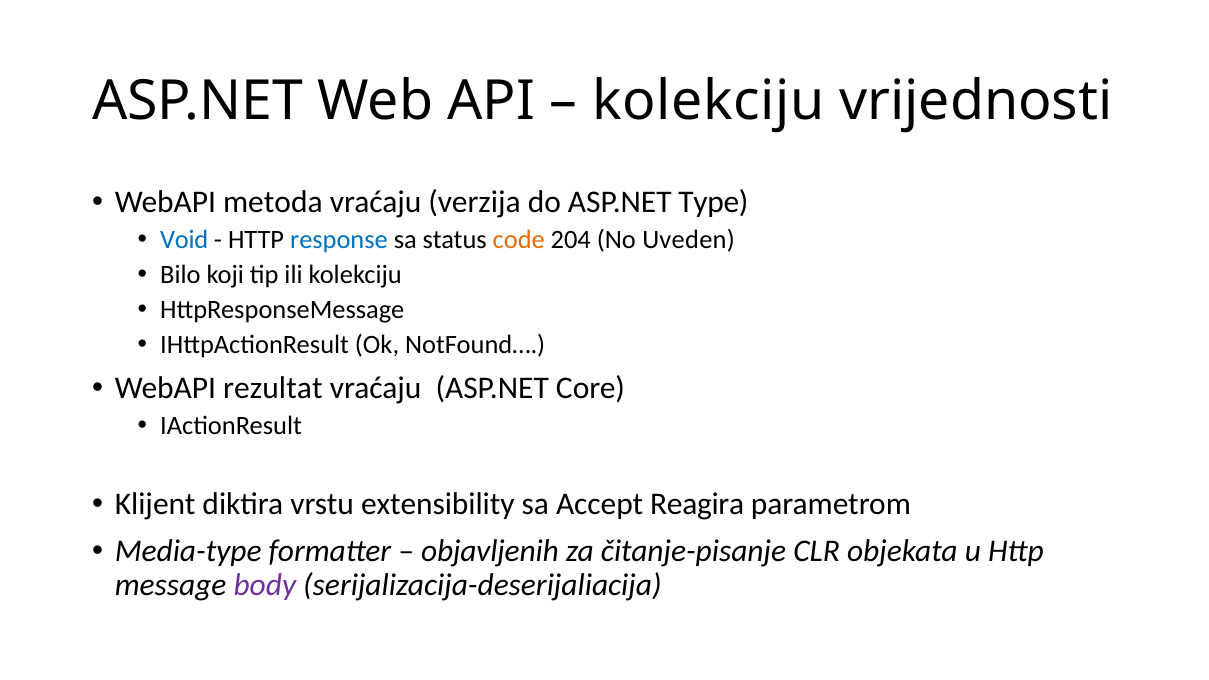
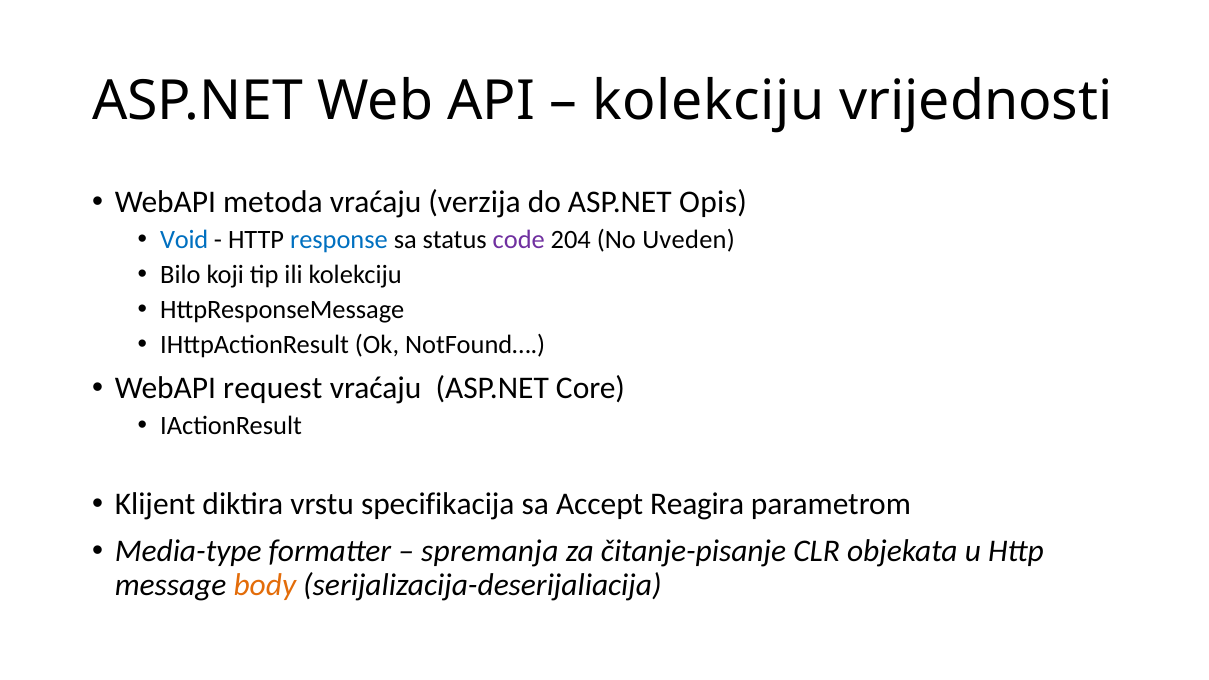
Type: Type -> Opis
code colour: orange -> purple
rezultat: rezultat -> request
extensibility: extensibility -> specifikacija
objavljenih: objavljenih -> spremanja
body colour: purple -> orange
